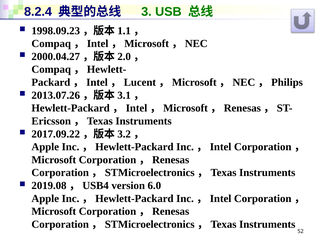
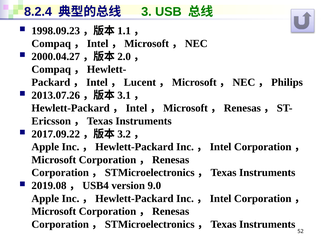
6.0: 6.0 -> 9.0
